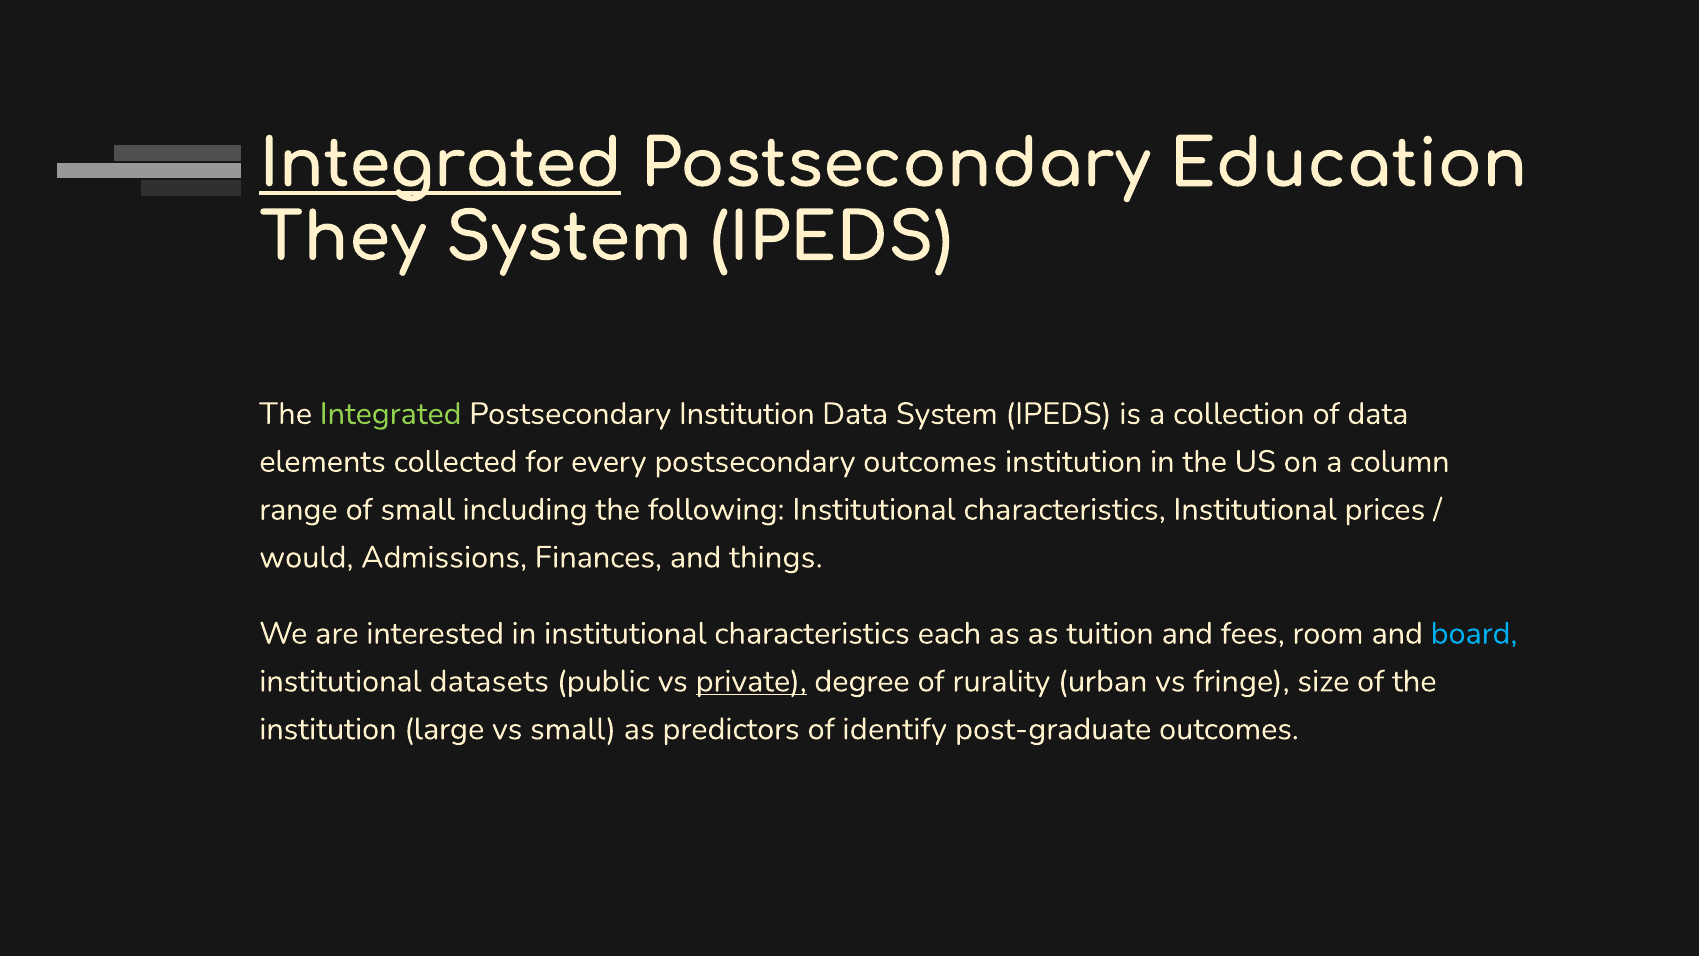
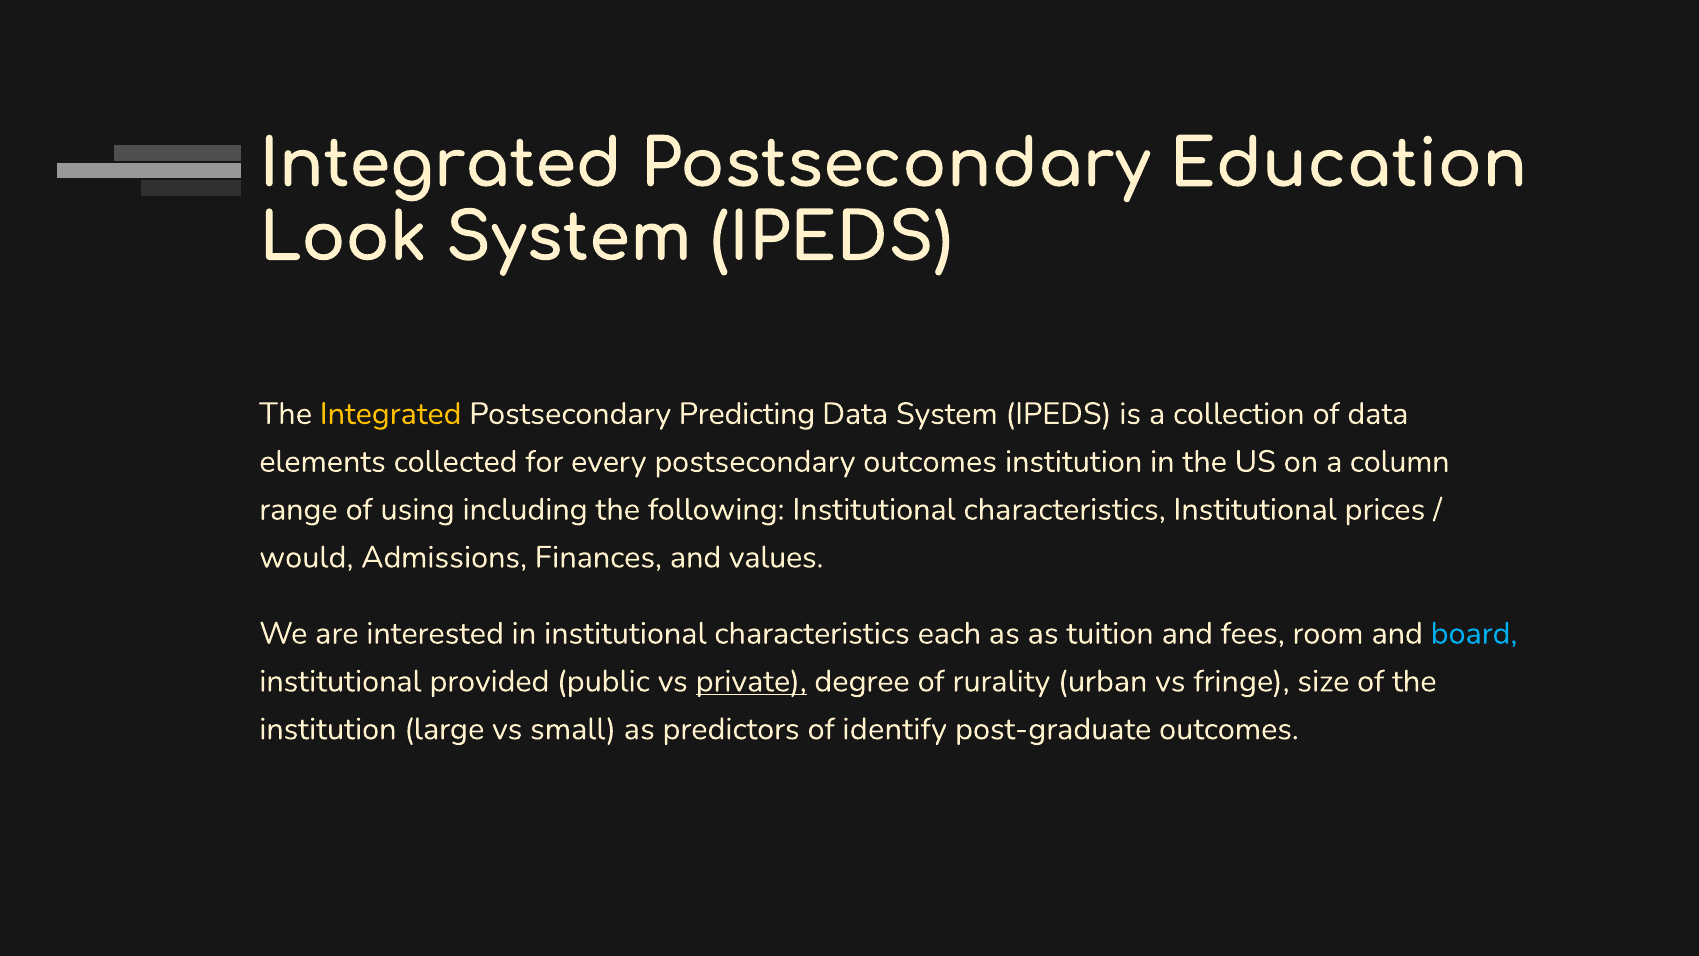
Integrated at (441, 164) underline: present -> none
They: They -> Look
Integrated at (391, 414) colour: light green -> yellow
Postsecondary Institution: Institution -> Predicting
of small: small -> using
things: things -> values
datasets: datasets -> provided
